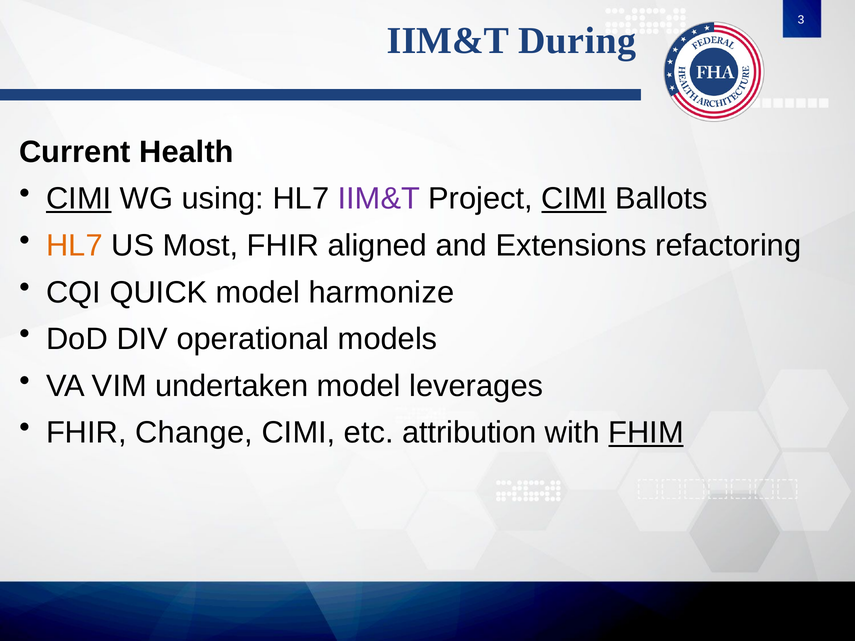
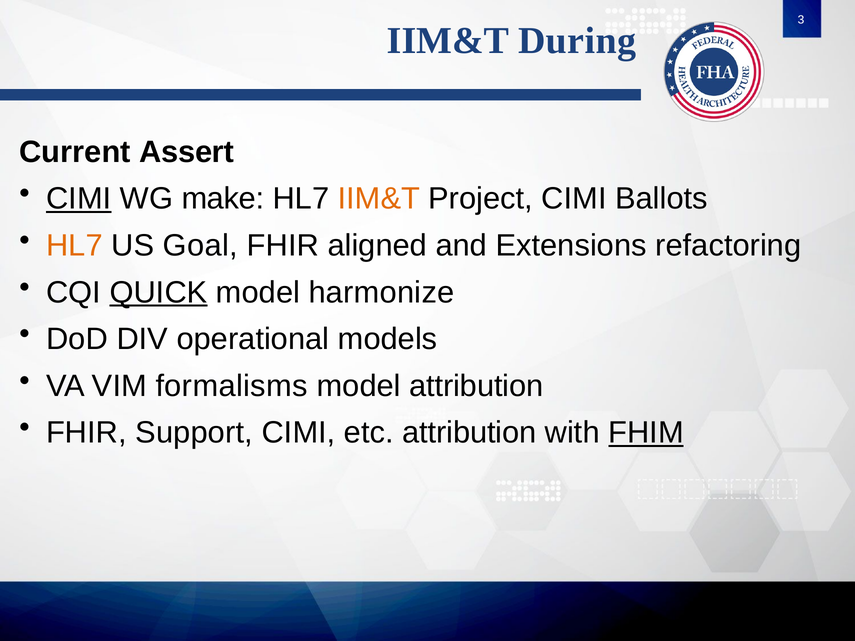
Health: Health -> Assert
using: using -> make
IIM&T at (379, 199) colour: purple -> orange
CIMI at (574, 199) underline: present -> none
Most: Most -> Goal
QUICK underline: none -> present
undertaken: undertaken -> formalisms
model leverages: leverages -> attribution
Change: Change -> Support
